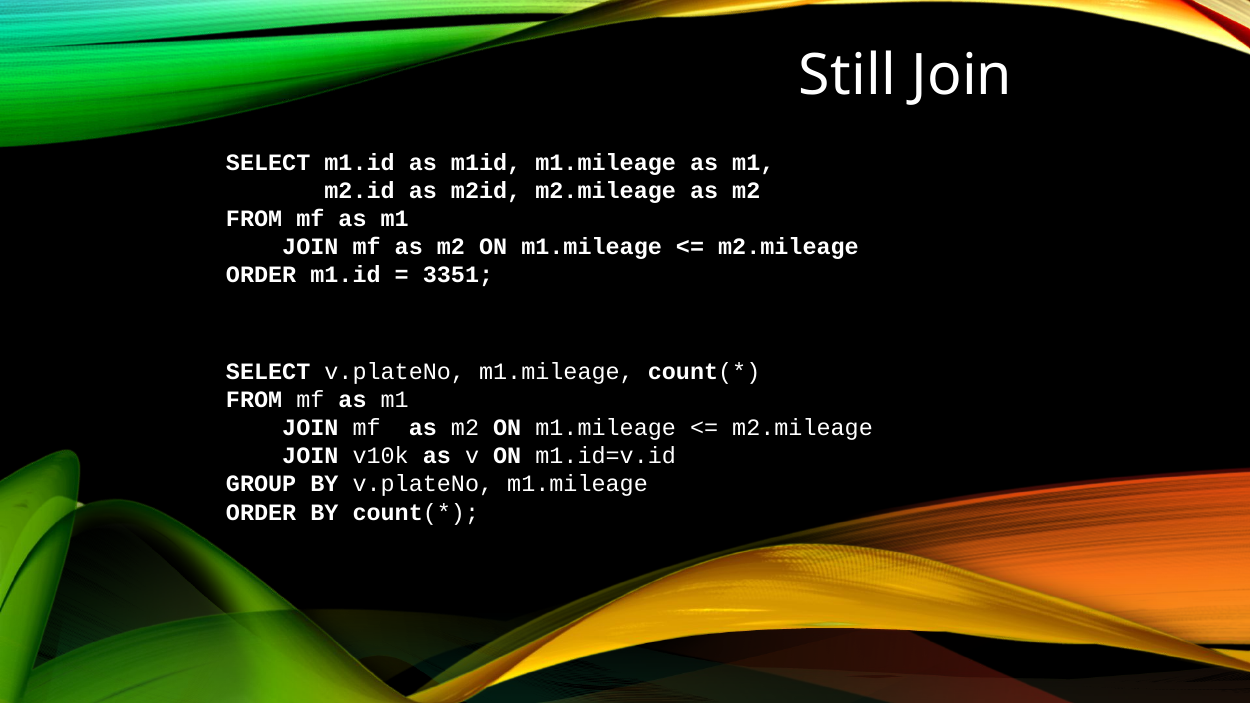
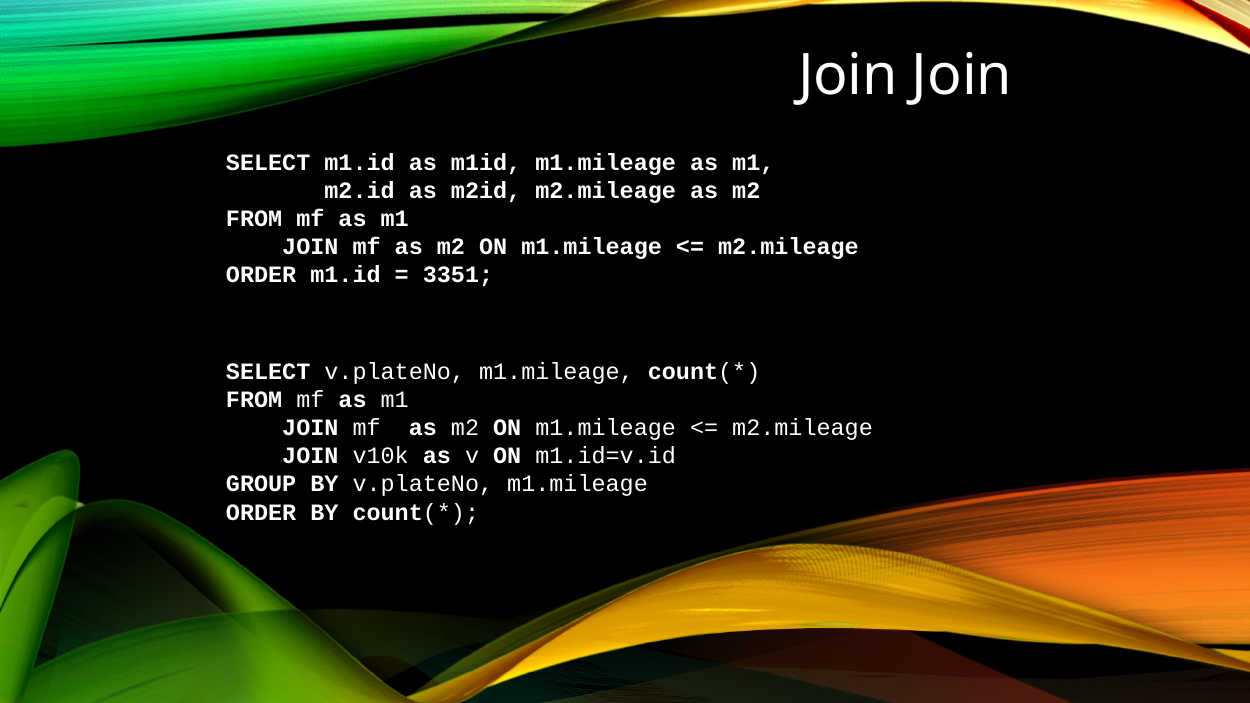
Still at (848, 76): Still -> Join
